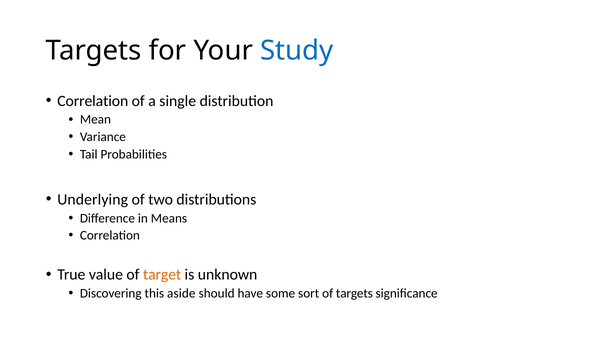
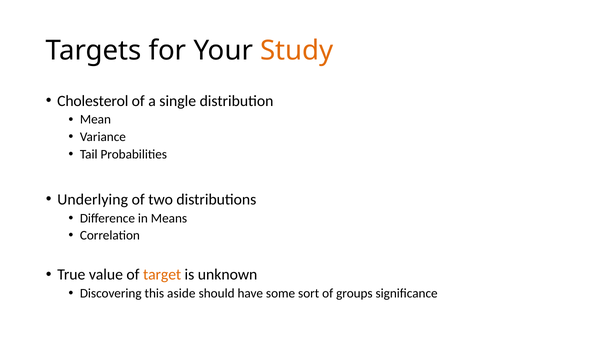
Study colour: blue -> orange
Correlation at (93, 101): Correlation -> Cholesterol
of targets: targets -> groups
